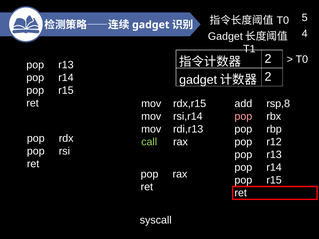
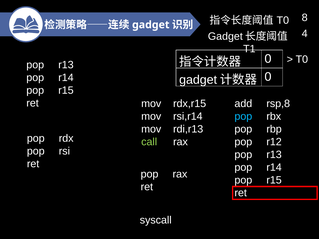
5: 5 -> 8
2 at (268, 59): 2 -> 0
2 at (268, 77): 2 -> 0
pop at (243, 116) colour: pink -> light blue
